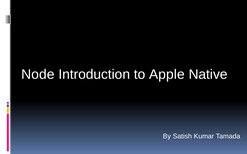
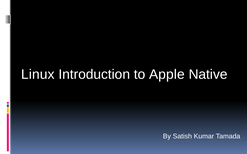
Node: Node -> Linux
